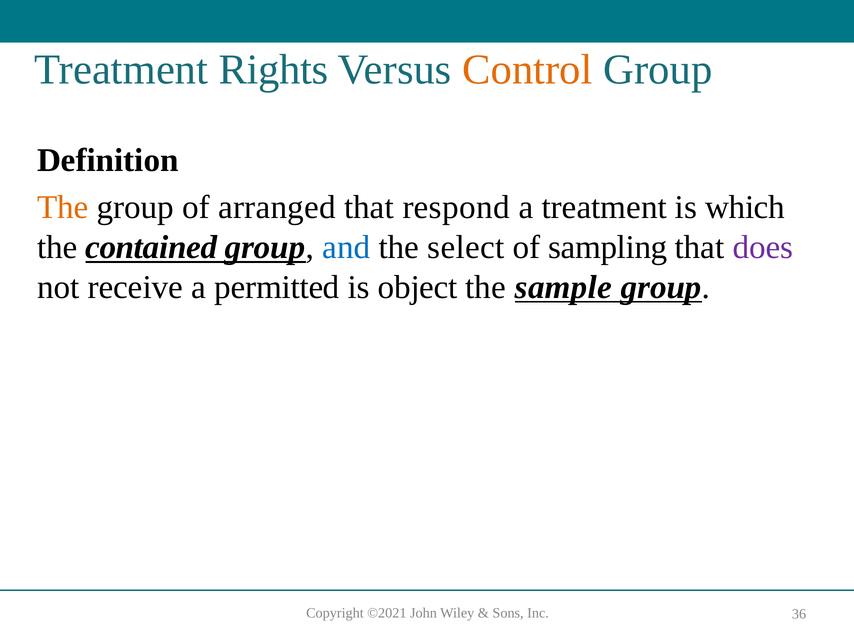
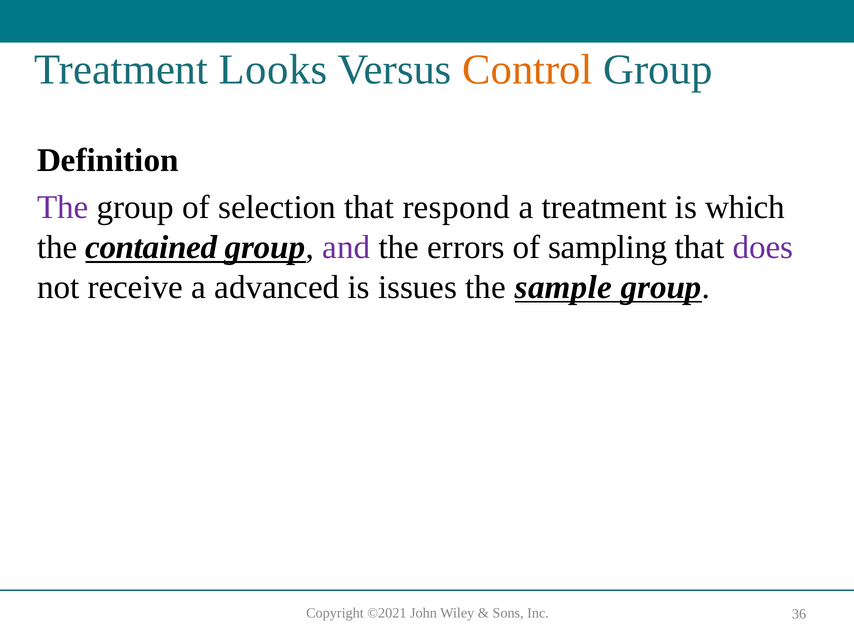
Rights: Rights -> Looks
The at (63, 208) colour: orange -> purple
arranged: arranged -> selection
and colour: blue -> purple
select: select -> errors
permitted: permitted -> advanced
object: object -> issues
